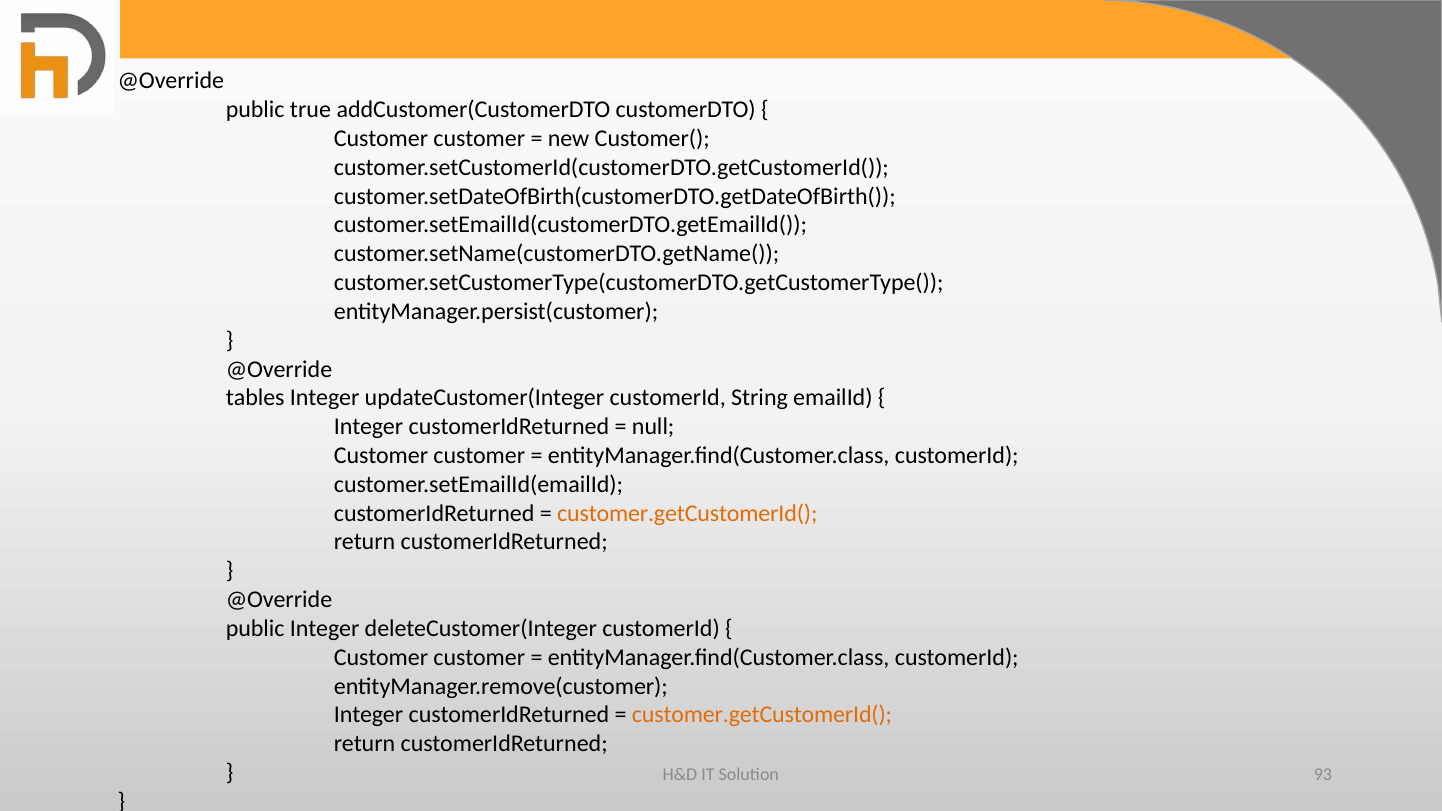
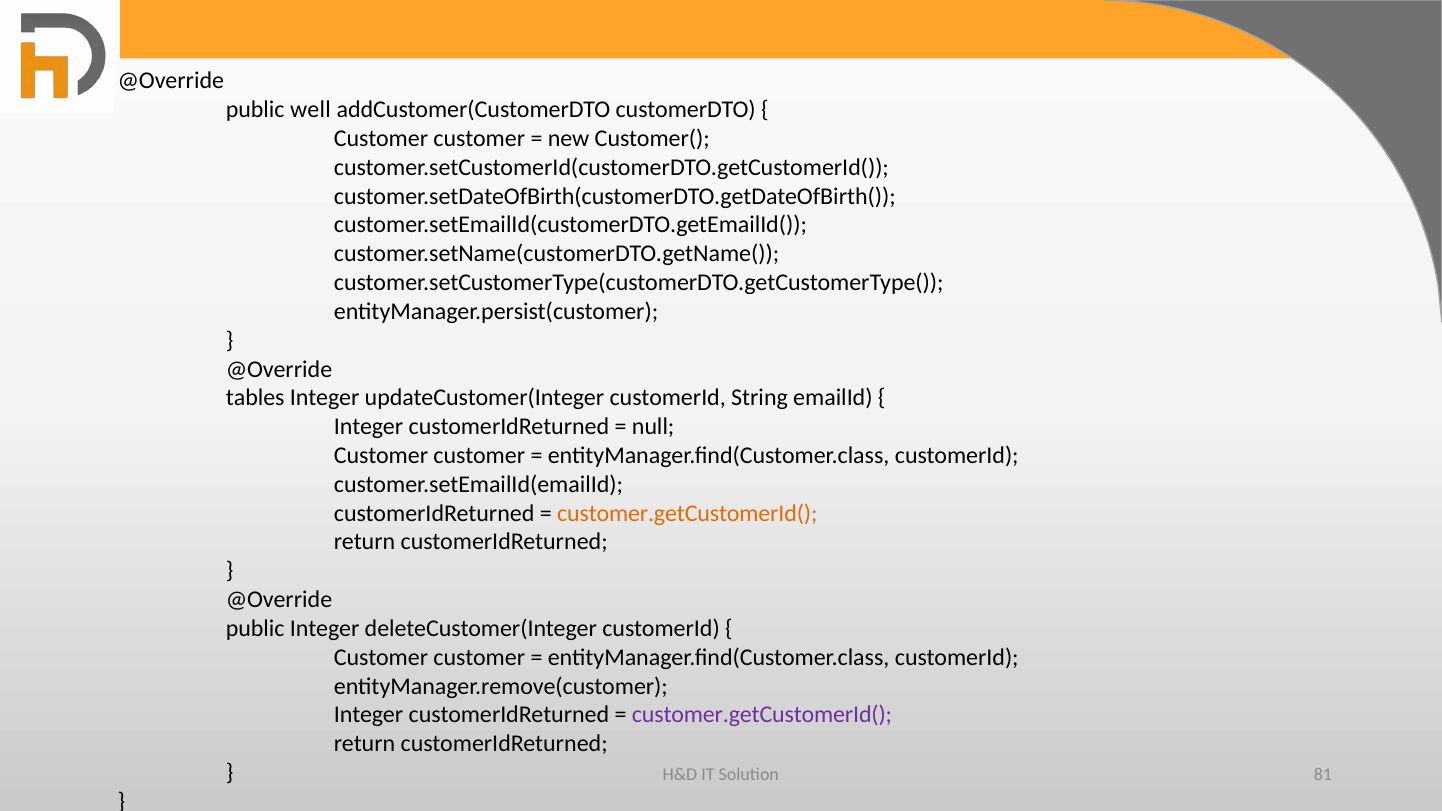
true: true -> well
customer.getCustomerId( at (762, 715) colour: orange -> purple
93: 93 -> 81
